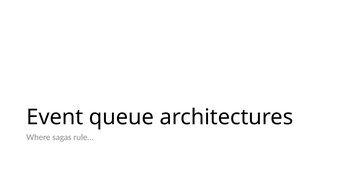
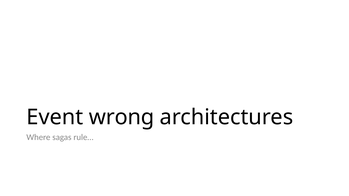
queue: queue -> wrong
